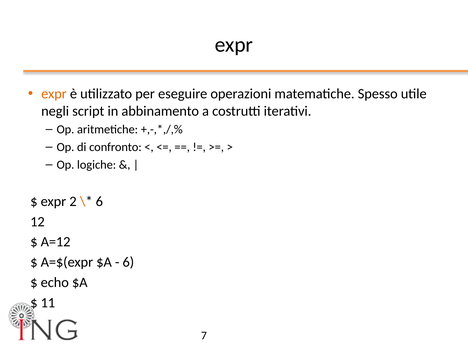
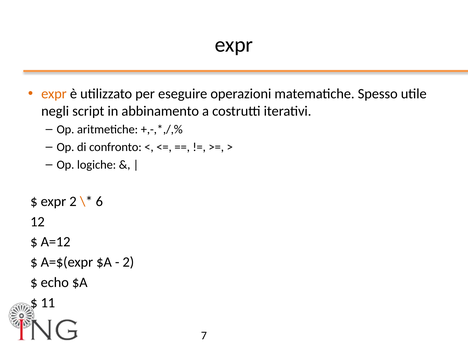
6 at (128, 262): 6 -> 2
